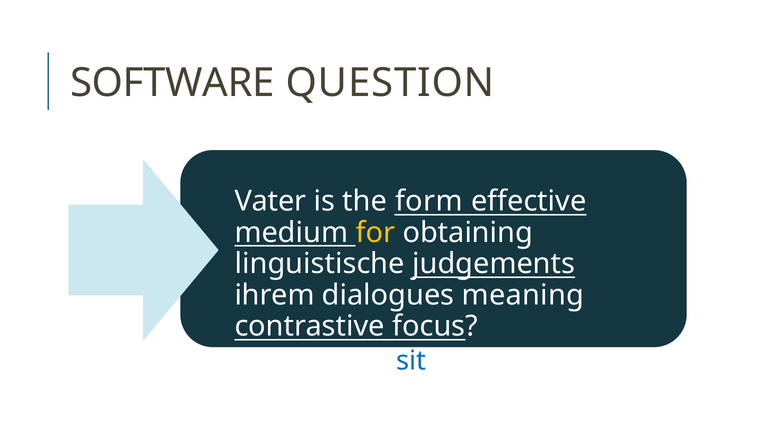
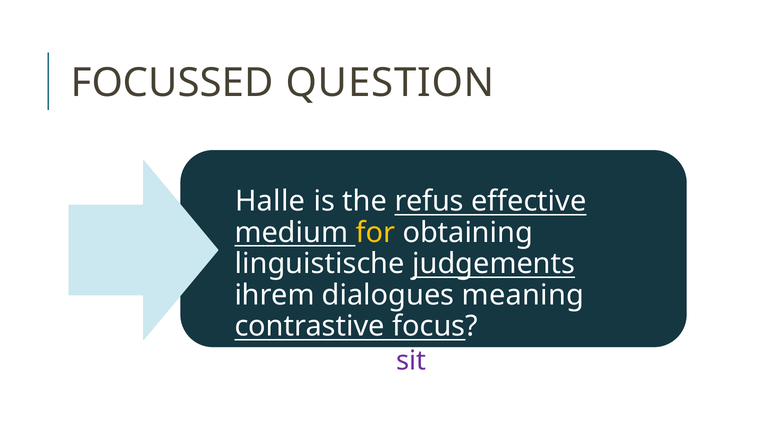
SOFTWARE: SOFTWARE -> FOCUSSED
Vater: Vater -> Halle
form: form -> refus
sit colour: blue -> purple
